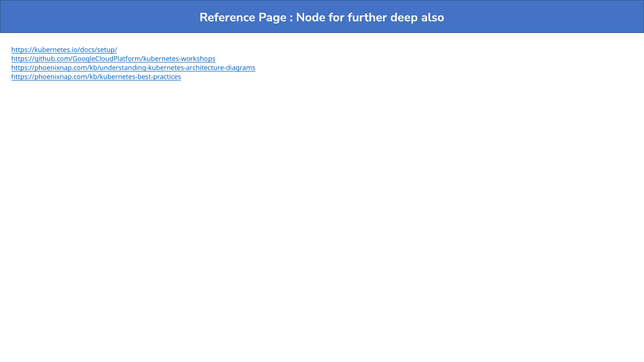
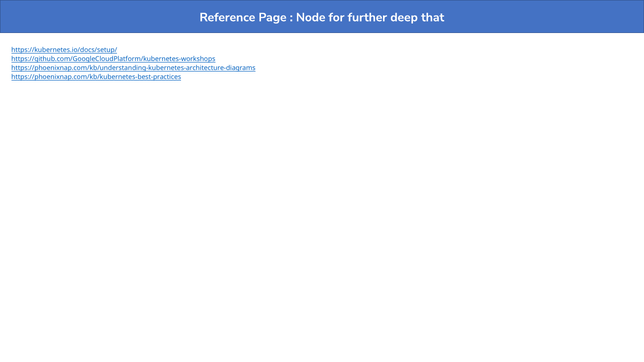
also: also -> that
